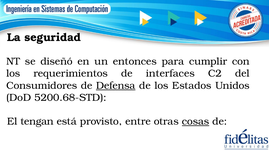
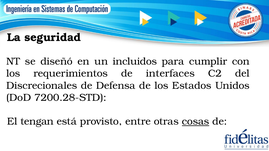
entonces: entonces -> incluidos
Consumidores: Consumidores -> Discrecionales
Defensa underline: present -> none
5200.68-STD: 5200.68-STD -> 7200.28-STD
